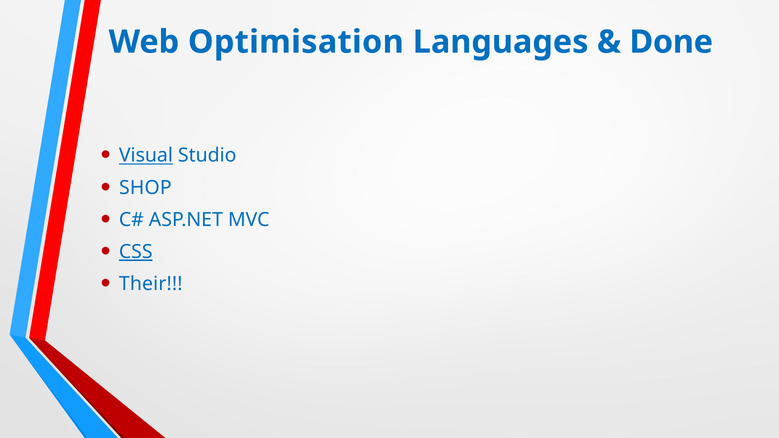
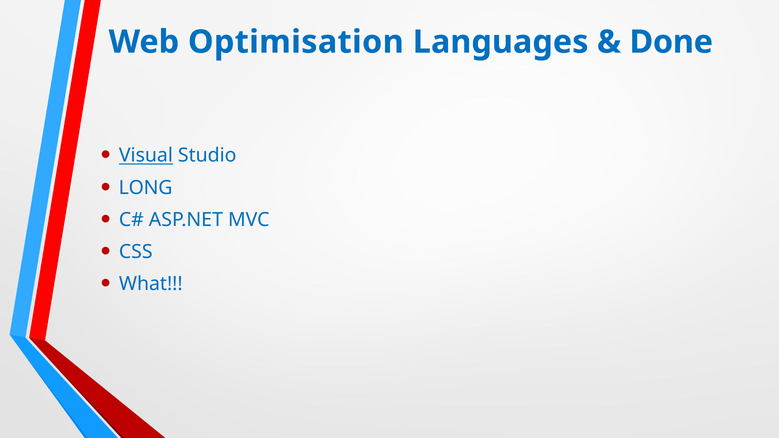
SHOP: SHOP -> LONG
CSS underline: present -> none
Their: Their -> What
